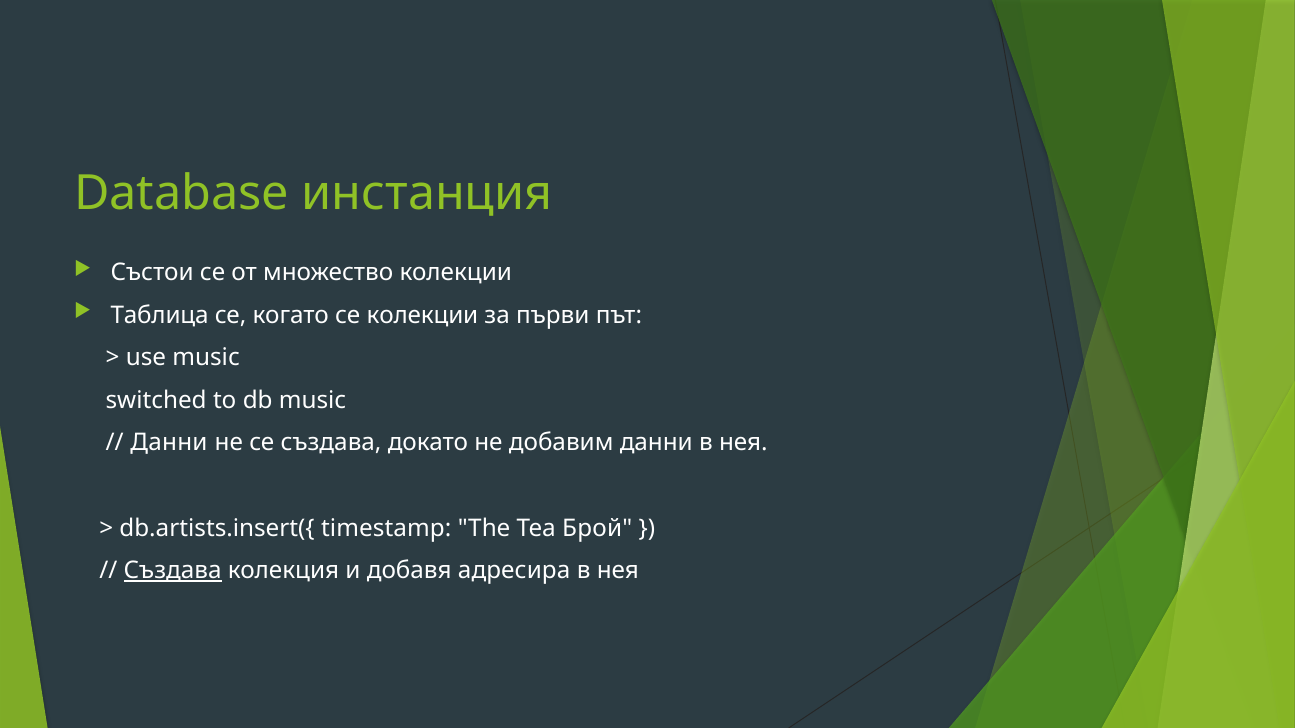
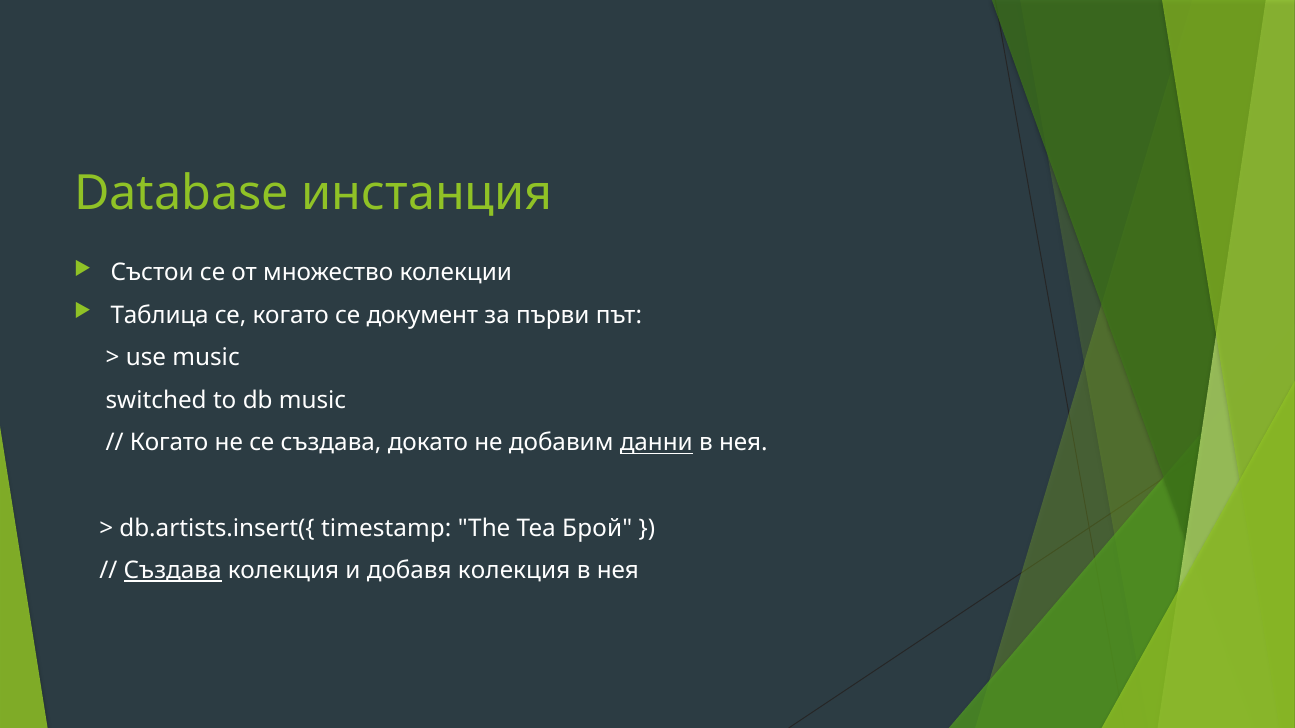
се колекции: колекции -> документ
Данни at (169, 443): Данни -> Когато
данни at (656, 443) underline: none -> present
добавя адресира: адресира -> колекция
